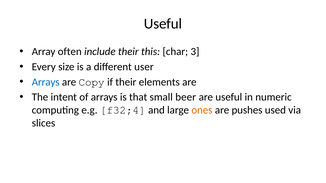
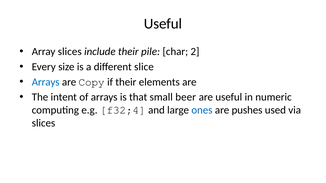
Array often: often -> slices
this: this -> pile
3: 3 -> 2
user: user -> slice
ones colour: orange -> blue
